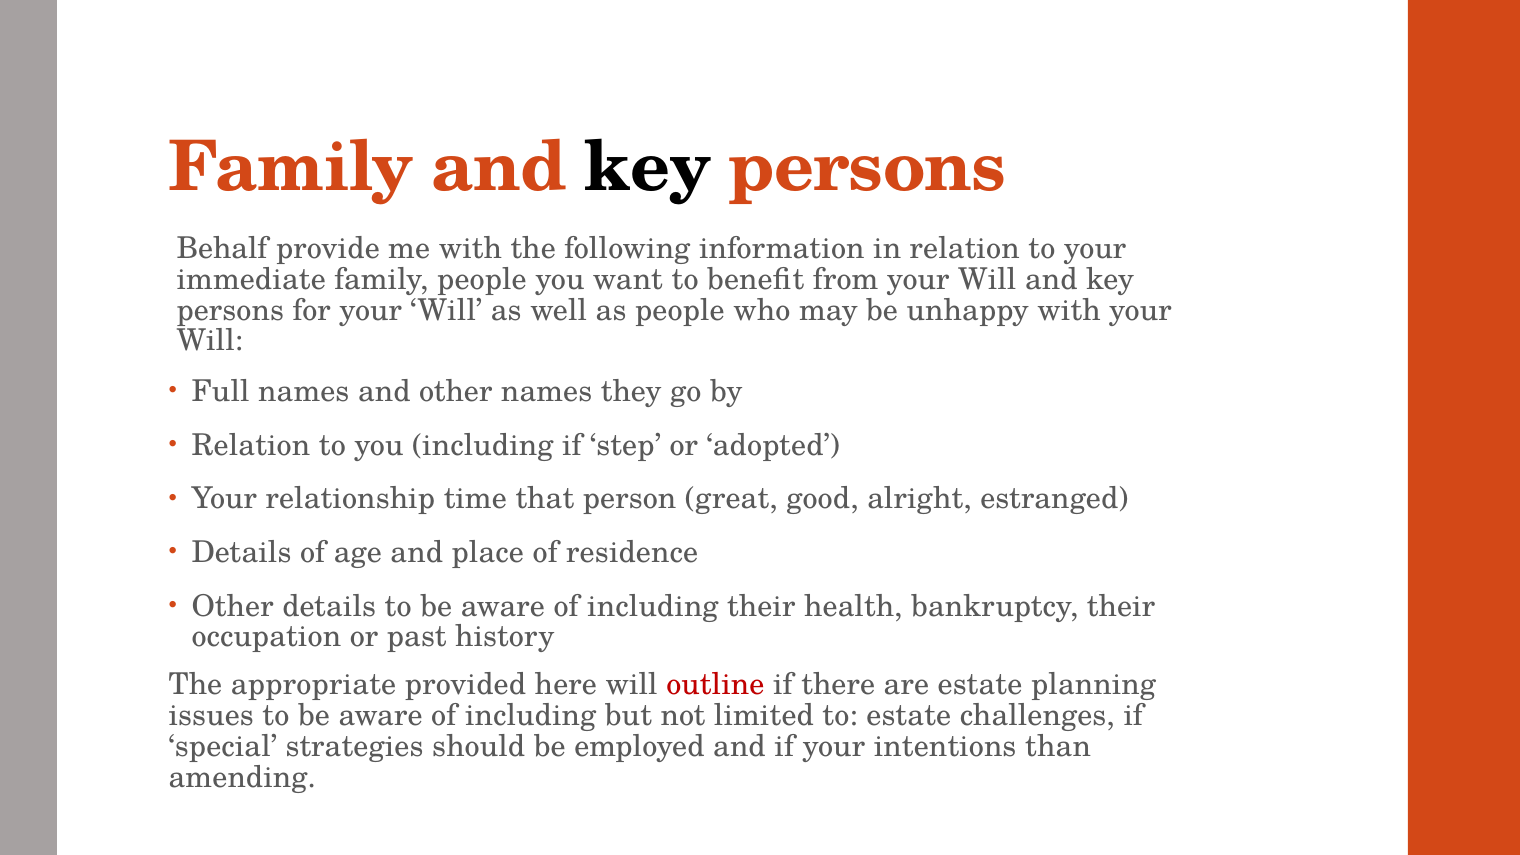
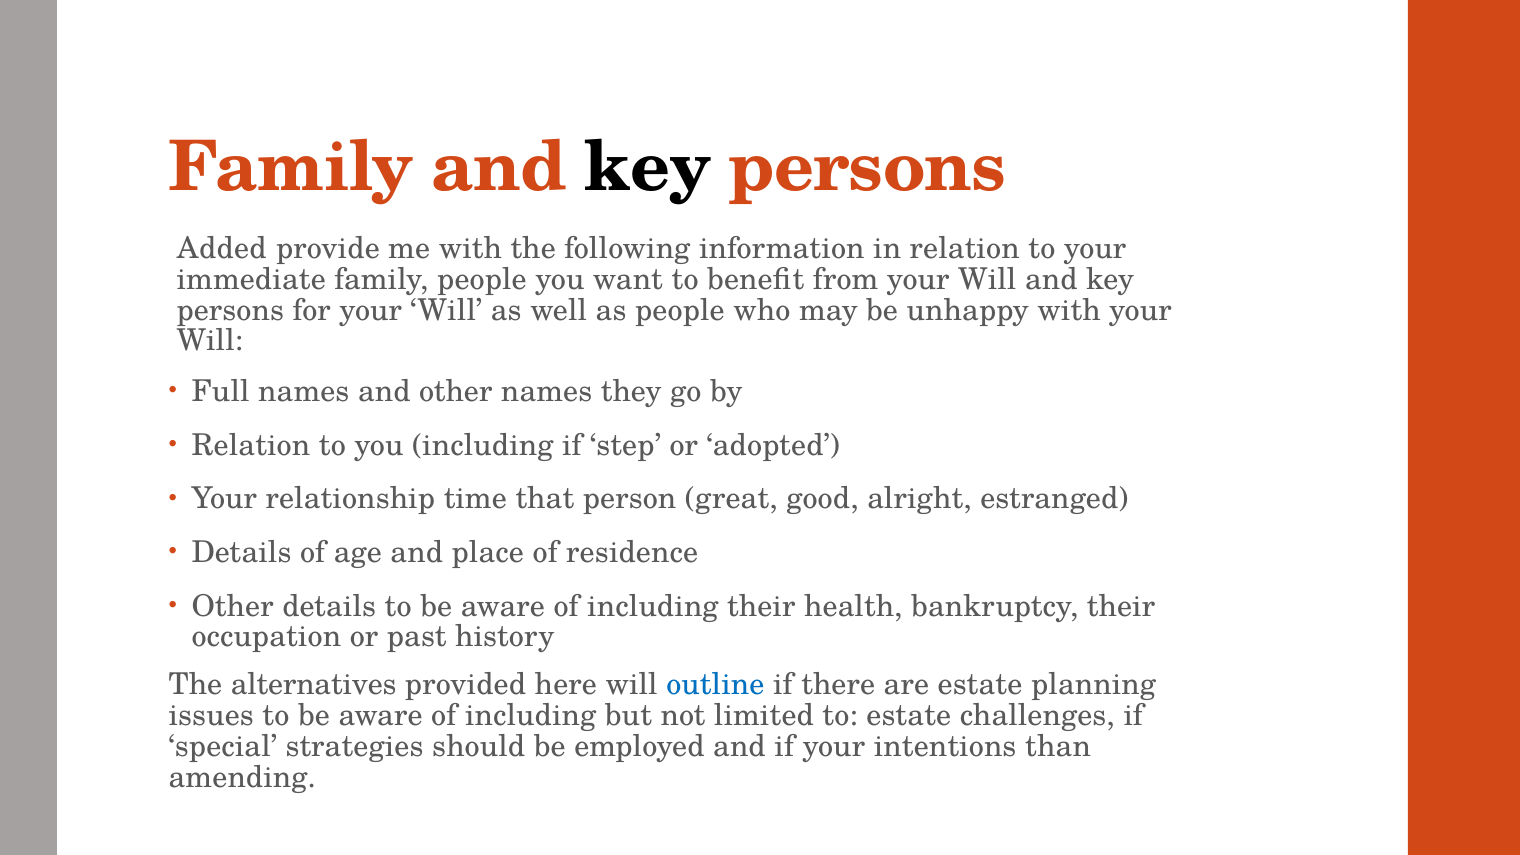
Behalf: Behalf -> Added
appropriate: appropriate -> alternatives
outline colour: red -> blue
